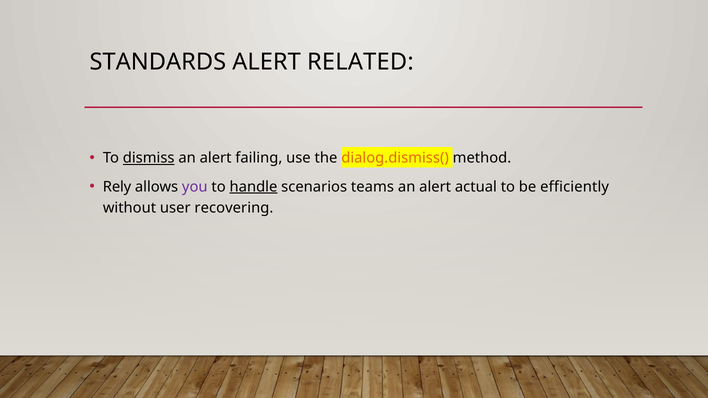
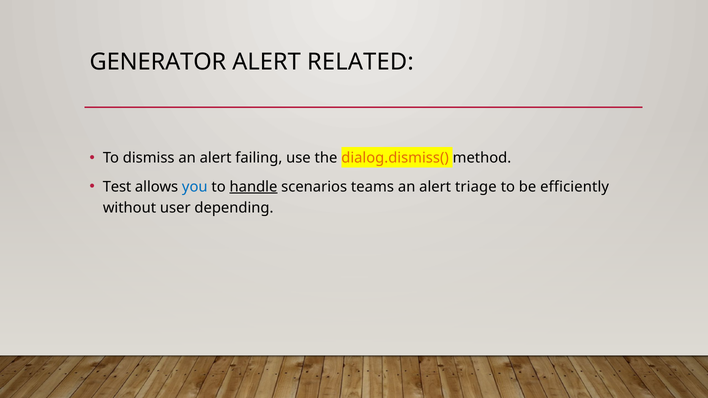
STANDARDS: STANDARDS -> GENERATOR
dismiss underline: present -> none
Rely: Rely -> Test
you colour: purple -> blue
actual: actual -> triage
recovering: recovering -> depending
